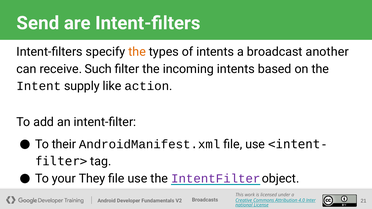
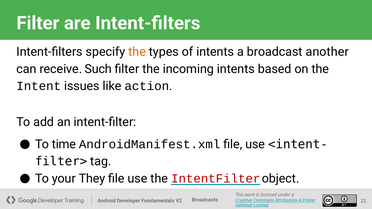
Send at (38, 23): Send -> Filter
supply: supply -> issues
their: their -> time
IntentFilter colour: purple -> red
